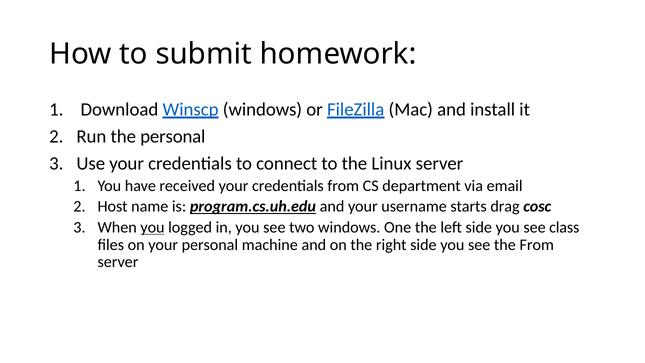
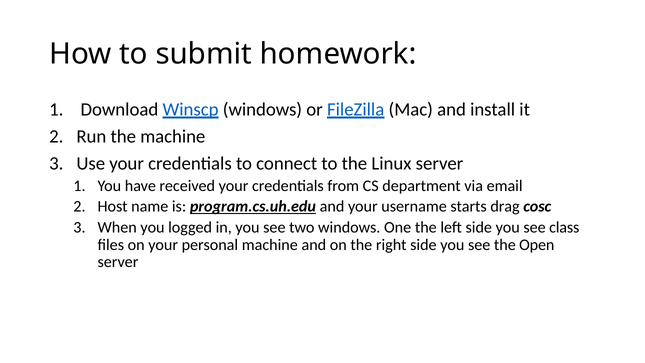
the personal: personal -> machine
you at (153, 227) underline: present -> none
the From: From -> Open
